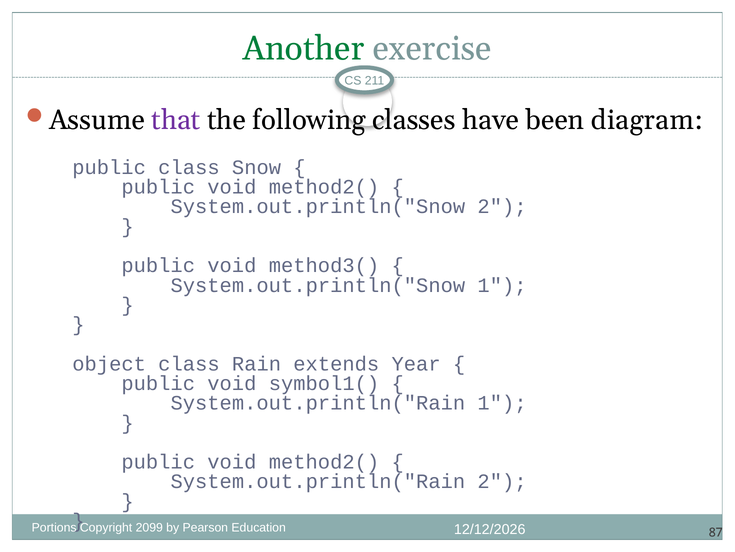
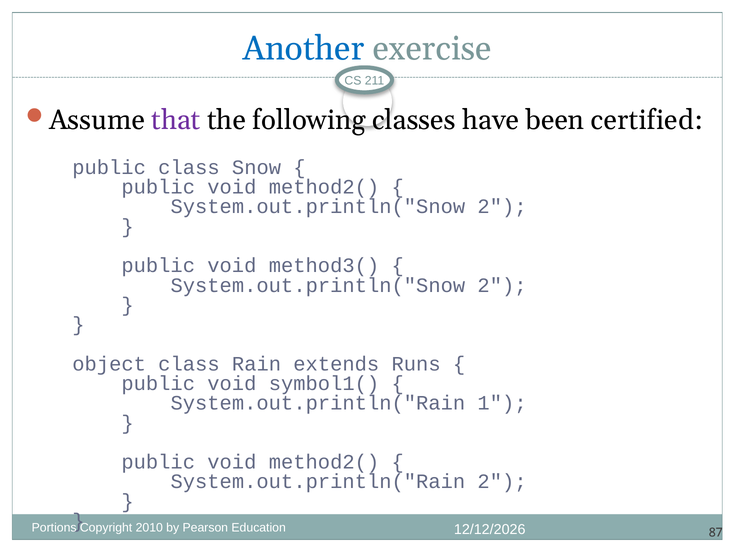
Another colour: green -> blue
diagram: diagram -> certified
1 at (502, 285): 1 -> 2
Year: Year -> Runs
2099: 2099 -> 2010
